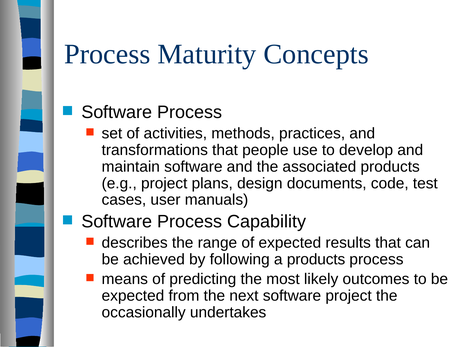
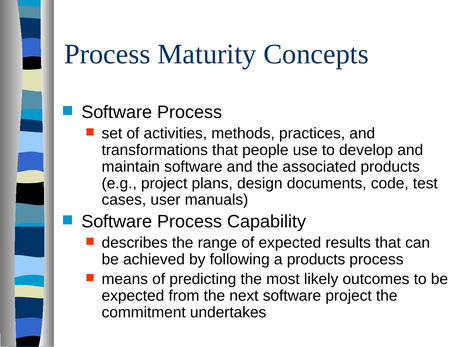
occasionally: occasionally -> commitment
